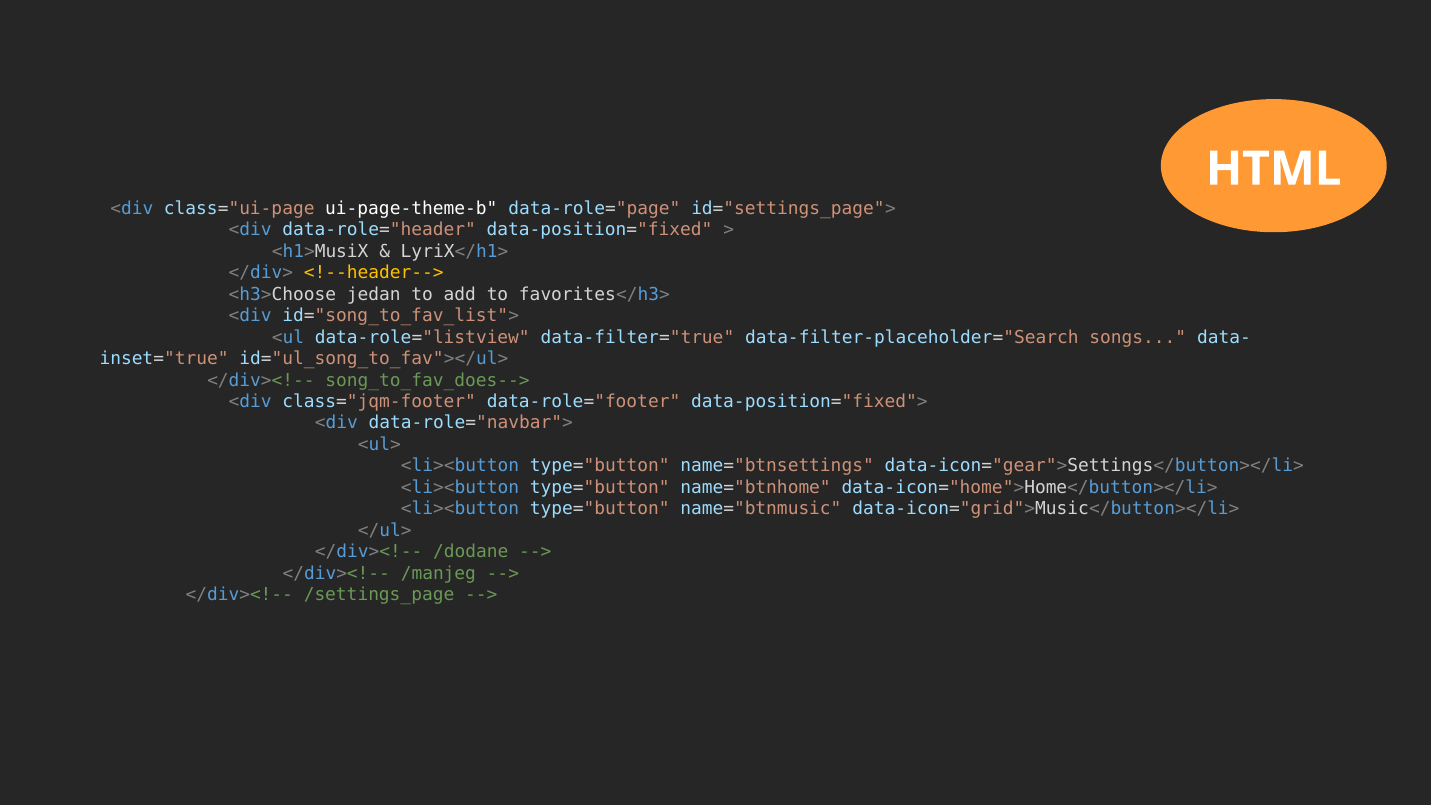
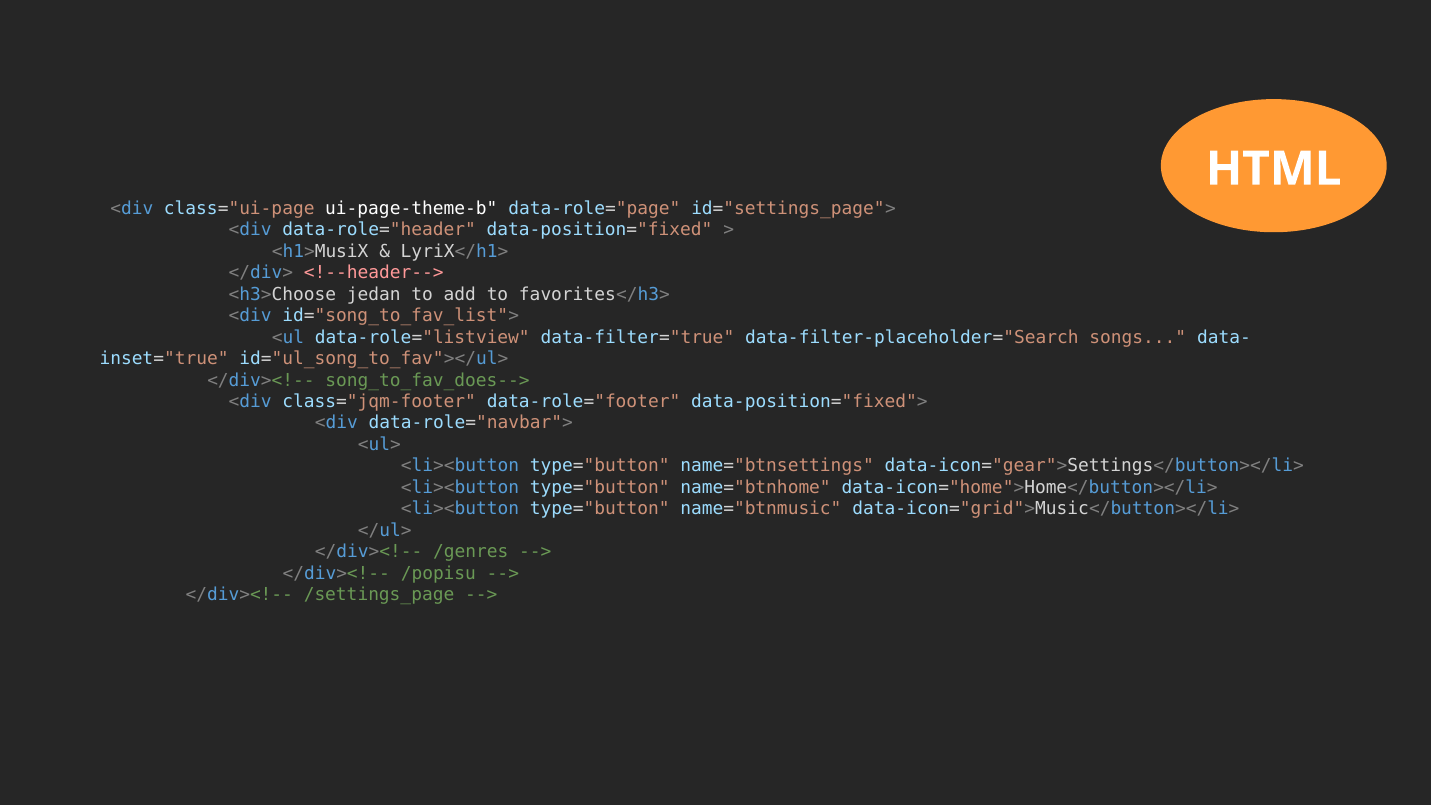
<!--header--> colour: yellow -> pink
/dodane: /dodane -> /genres
/manjeg: /manjeg -> /popisu
